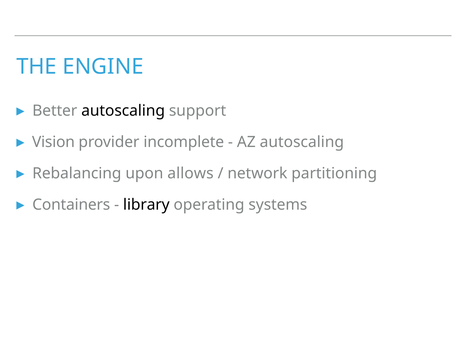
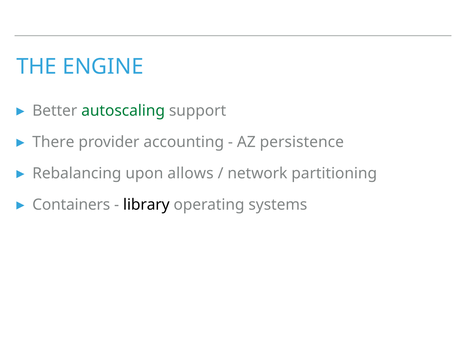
autoscaling at (123, 110) colour: black -> green
Vision: Vision -> There
incomplete: incomplete -> accounting
AZ autoscaling: autoscaling -> persistence
